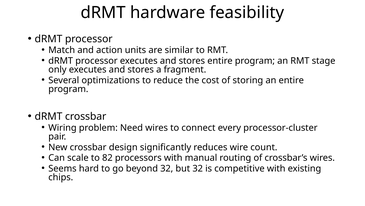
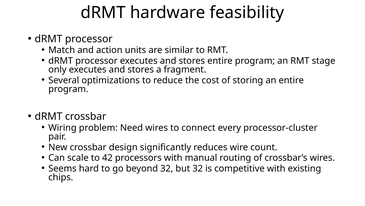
82: 82 -> 42
